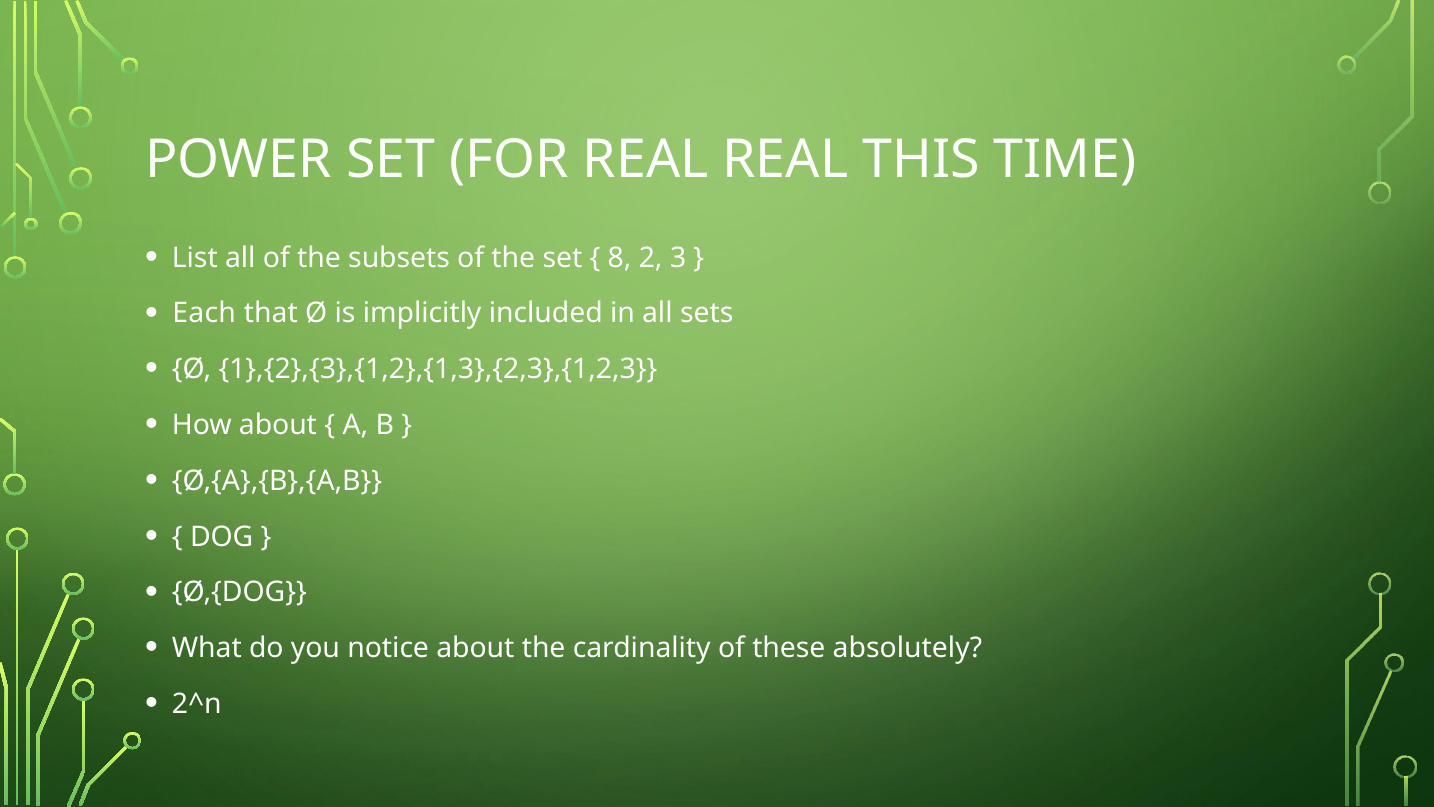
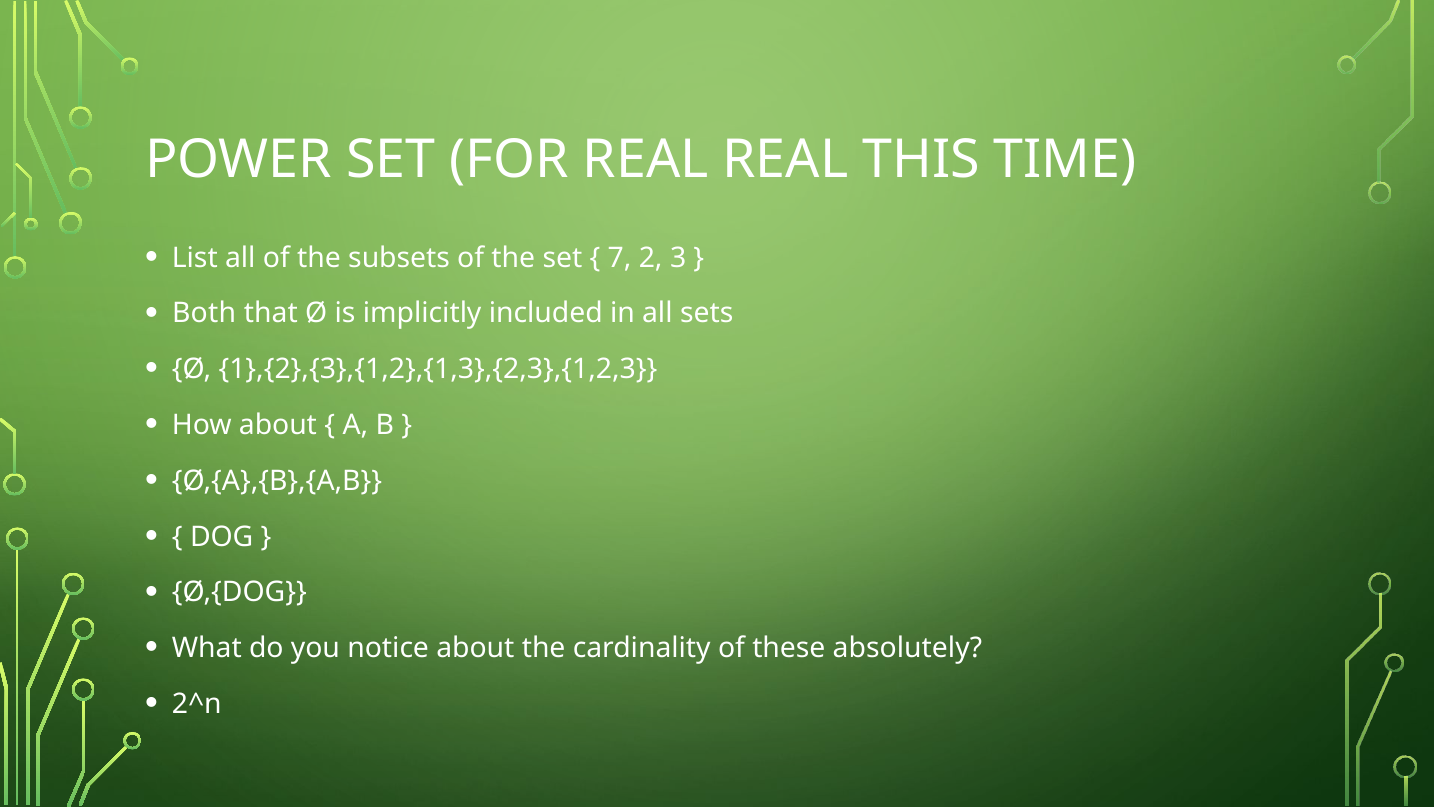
8: 8 -> 7
Each: Each -> Both
